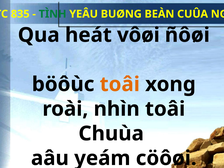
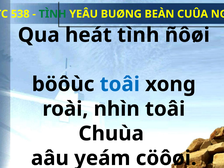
835: 835 -> 538
heát vôøi: vôøi -> tình
toâi at (120, 84) colour: orange -> blue
